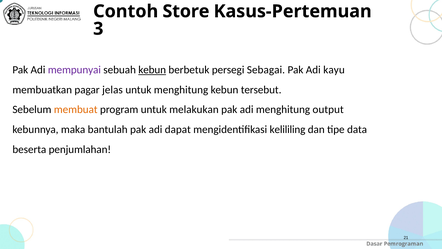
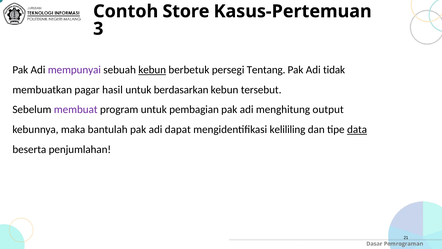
Sebagai: Sebagai -> Tentang
kayu: kayu -> tidak
jelas: jelas -> hasil
untuk menghitung: menghitung -> berdasarkan
membuat colour: orange -> purple
melakukan: melakukan -> pembagian
data underline: none -> present
